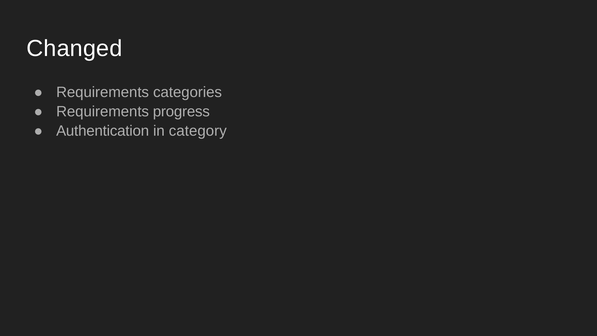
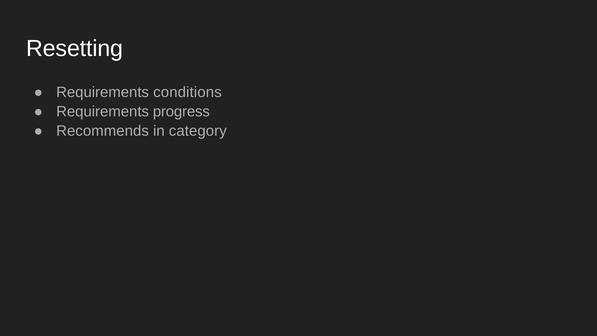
Changed: Changed -> Resetting
categories: categories -> conditions
Authentication: Authentication -> Recommends
